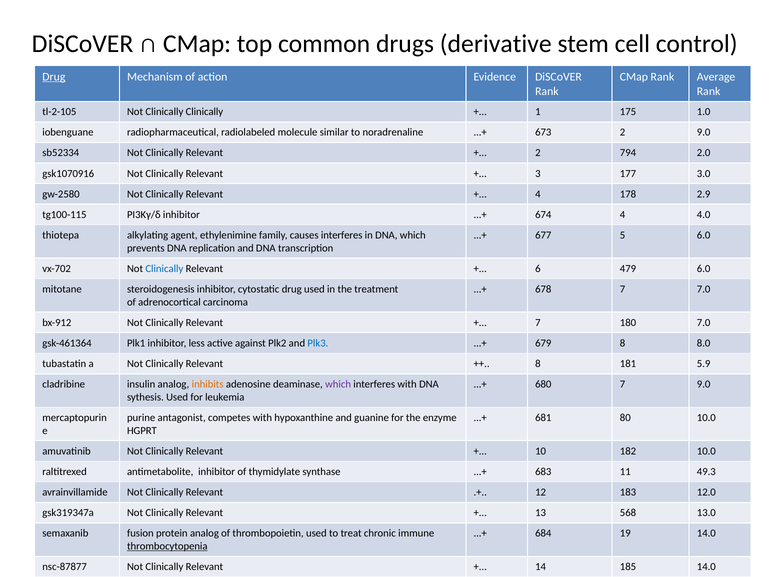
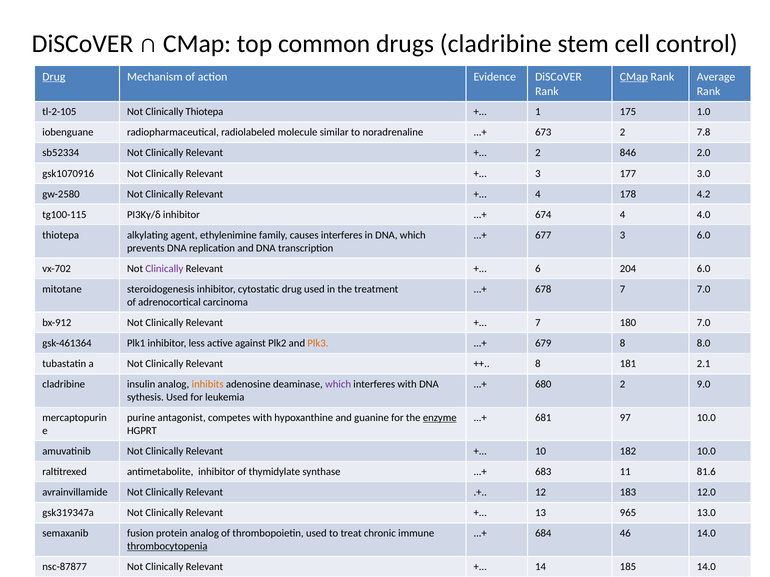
drugs derivative: derivative -> cladribine
CMap at (634, 77) underline: none -> present
Clinically Clinically: Clinically -> Thiotepa
2 9.0: 9.0 -> 7.8
794: 794 -> 846
2.9: 2.9 -> 4.2
677 5: 5 -> 3
Clinically at (164, 269) colour: blue -> purple
479: 479 -> 204
Plk3 colour: blue -> orange
5.9: 5.9 -> 2.1
680 7: 7 -> 2
enzyme underline: none -> present
80: 80 -> 97
49.3: 49.3 -> 81.6
568: 568 -> 965
19: 19 -> 46
